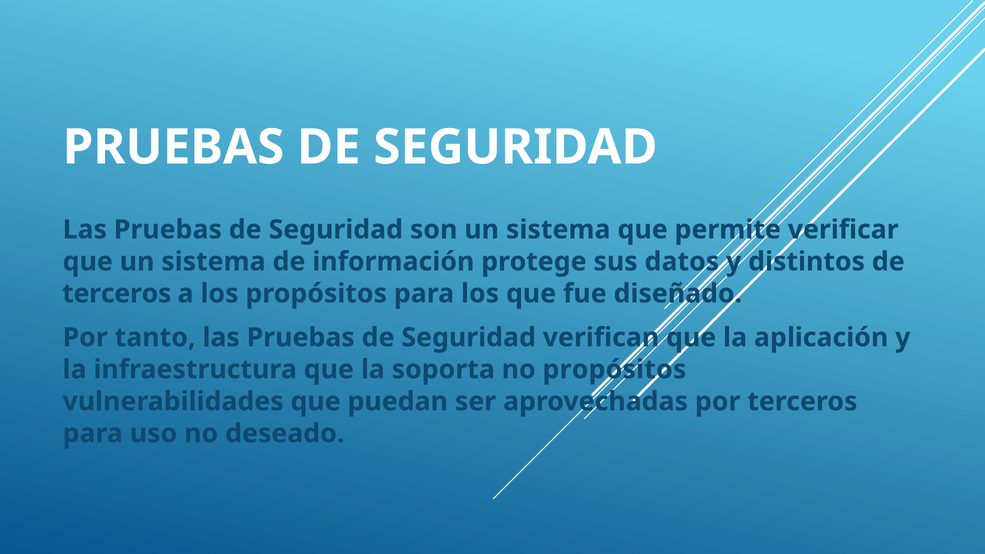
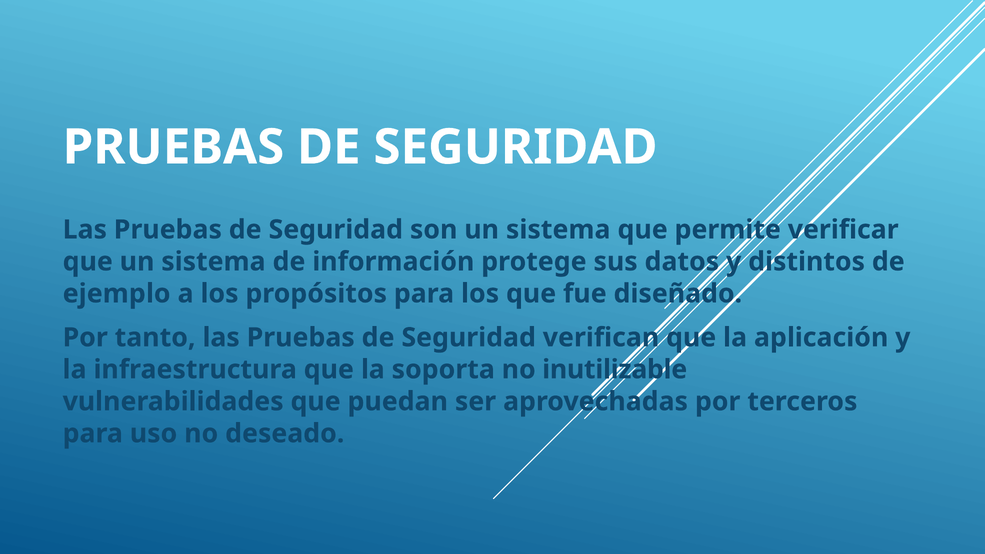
terceros at (117, 294): terceros -> ejemplo
no propósitos: propósitos -> inutilizable
